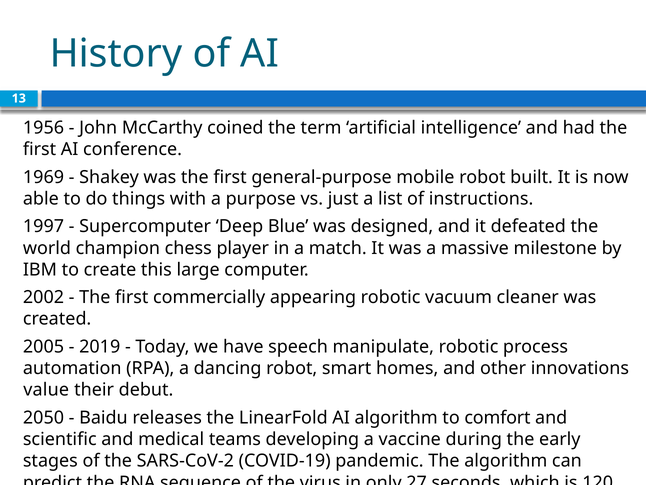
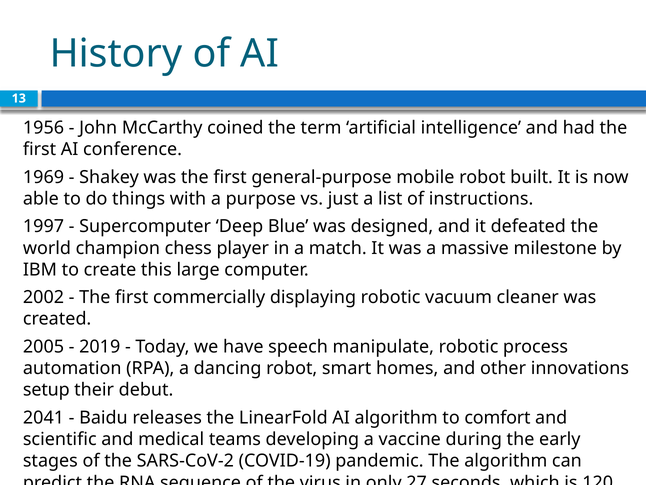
appearing: appearing -> displaying
value: value -> setup
2050: 2050 -> 2041
